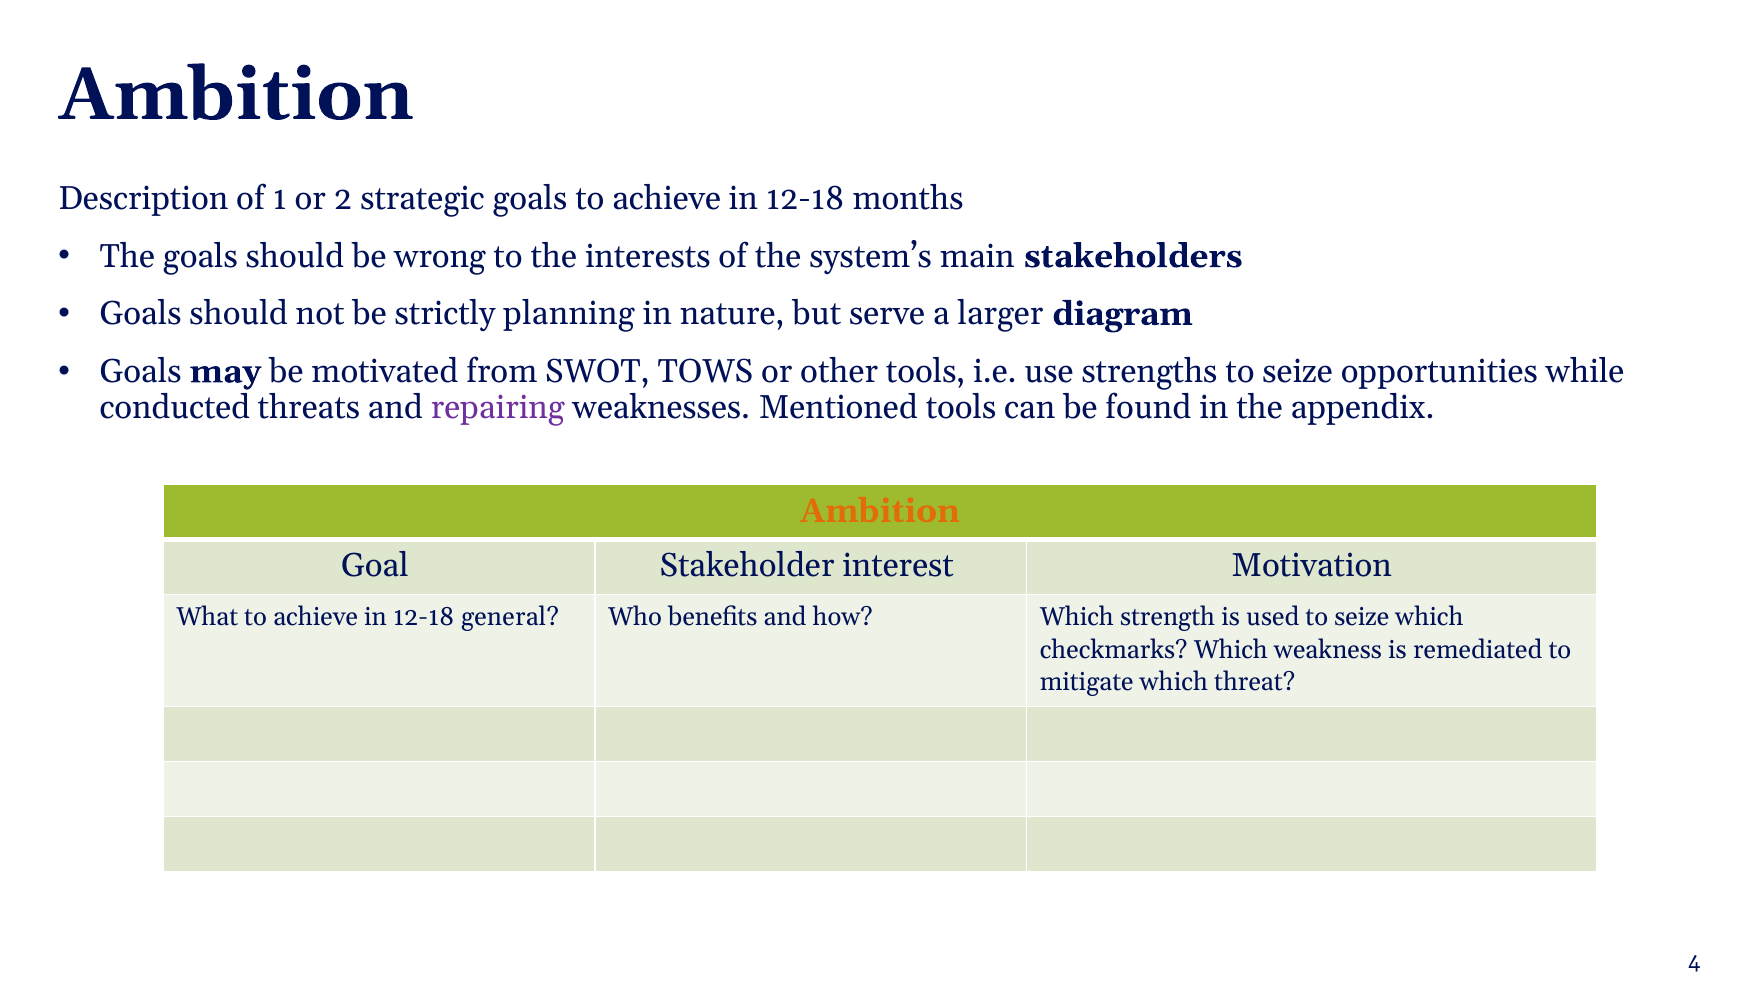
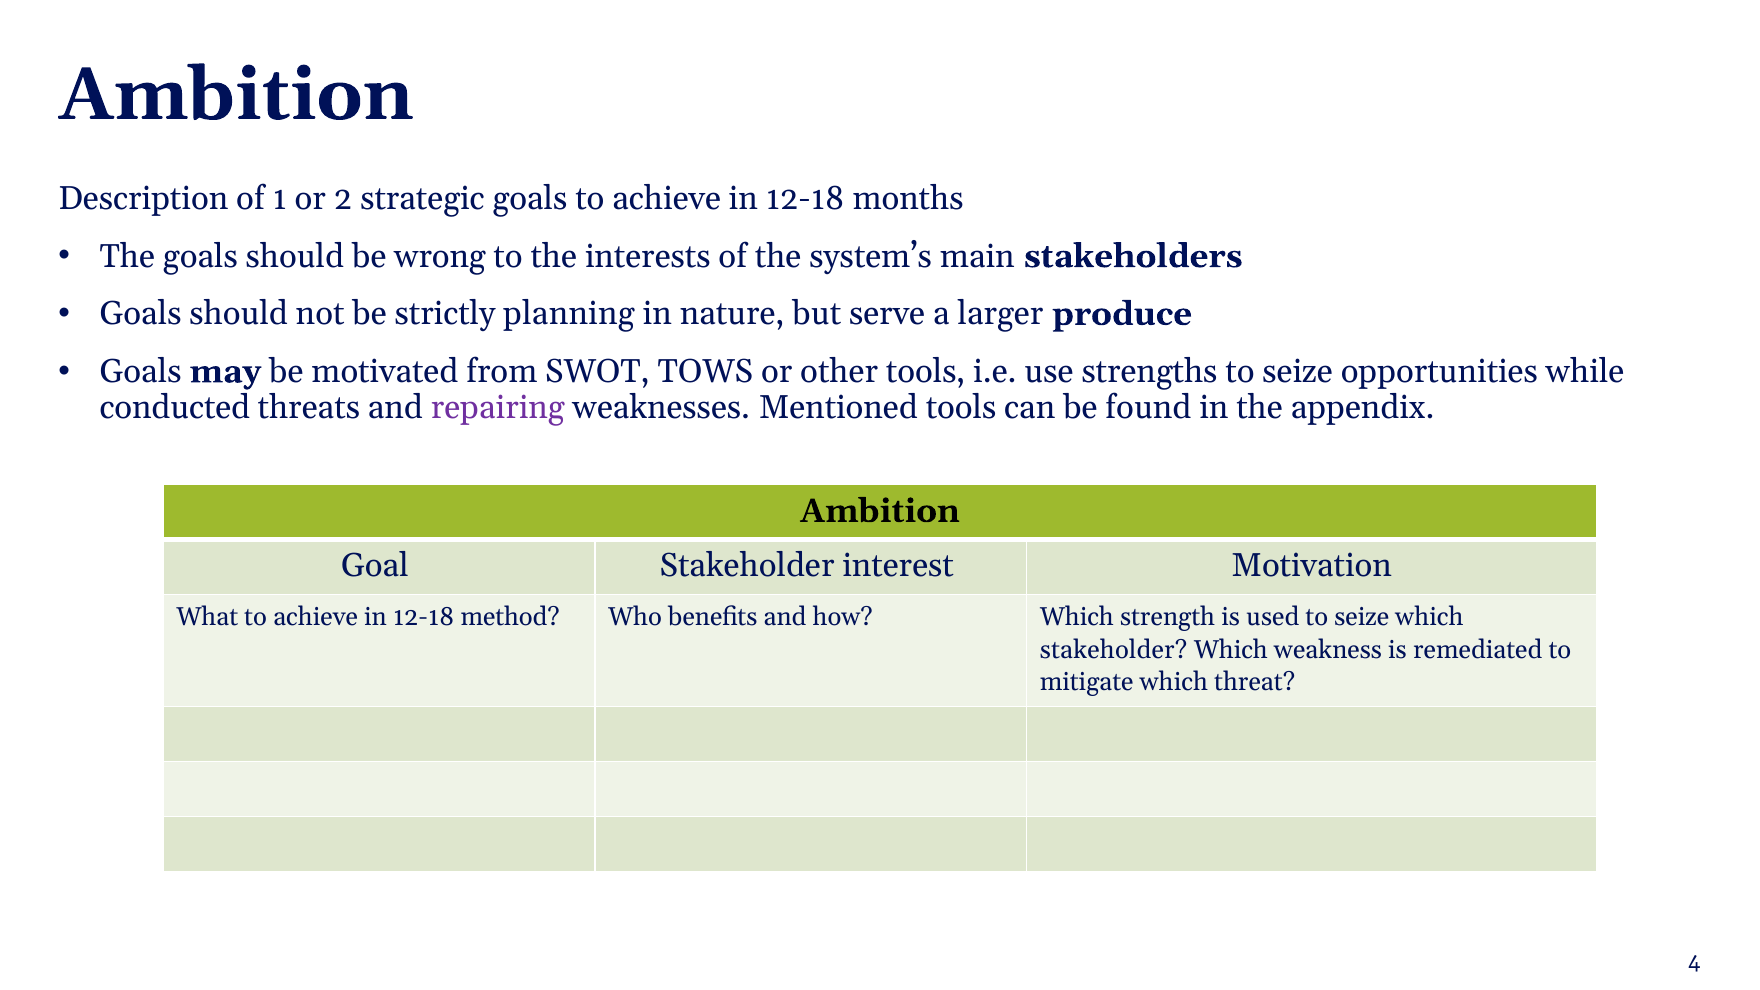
diagram: diagram -> produce
Ambition at (880, 511) colour: orange -> black
general: general -> method
checkmarks at (1114, 649): checkmarks -> stakeholder
